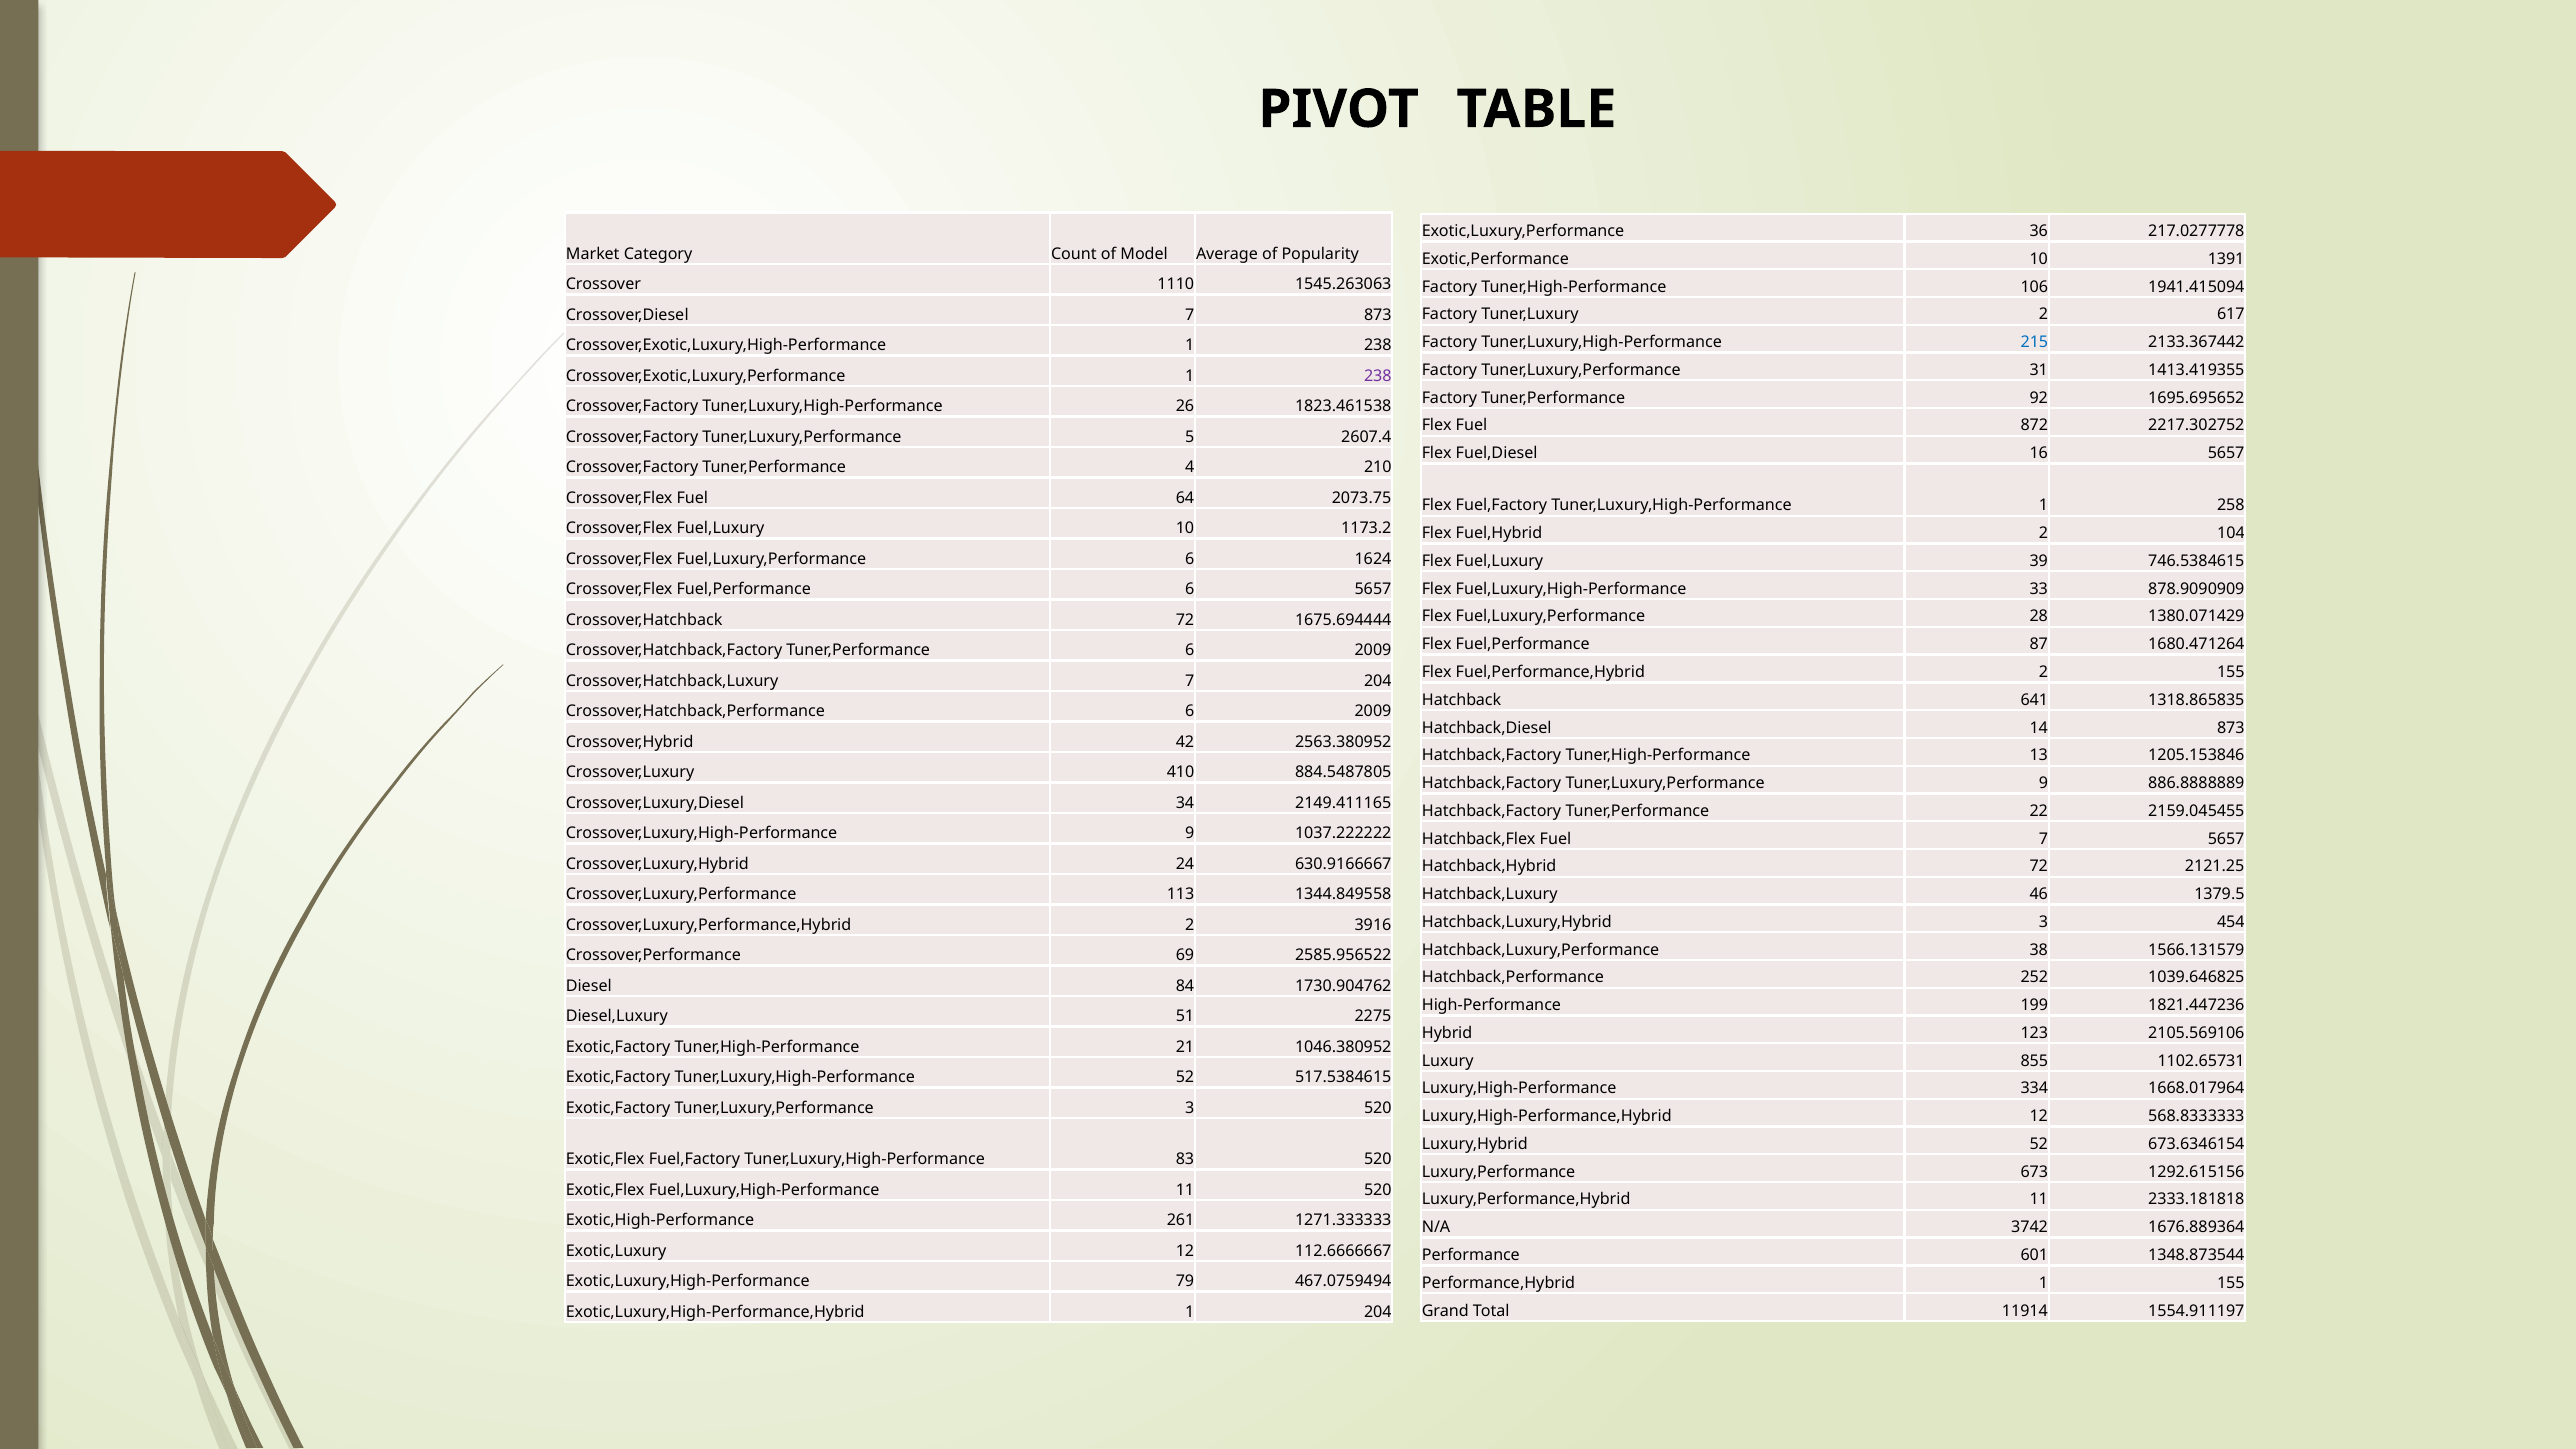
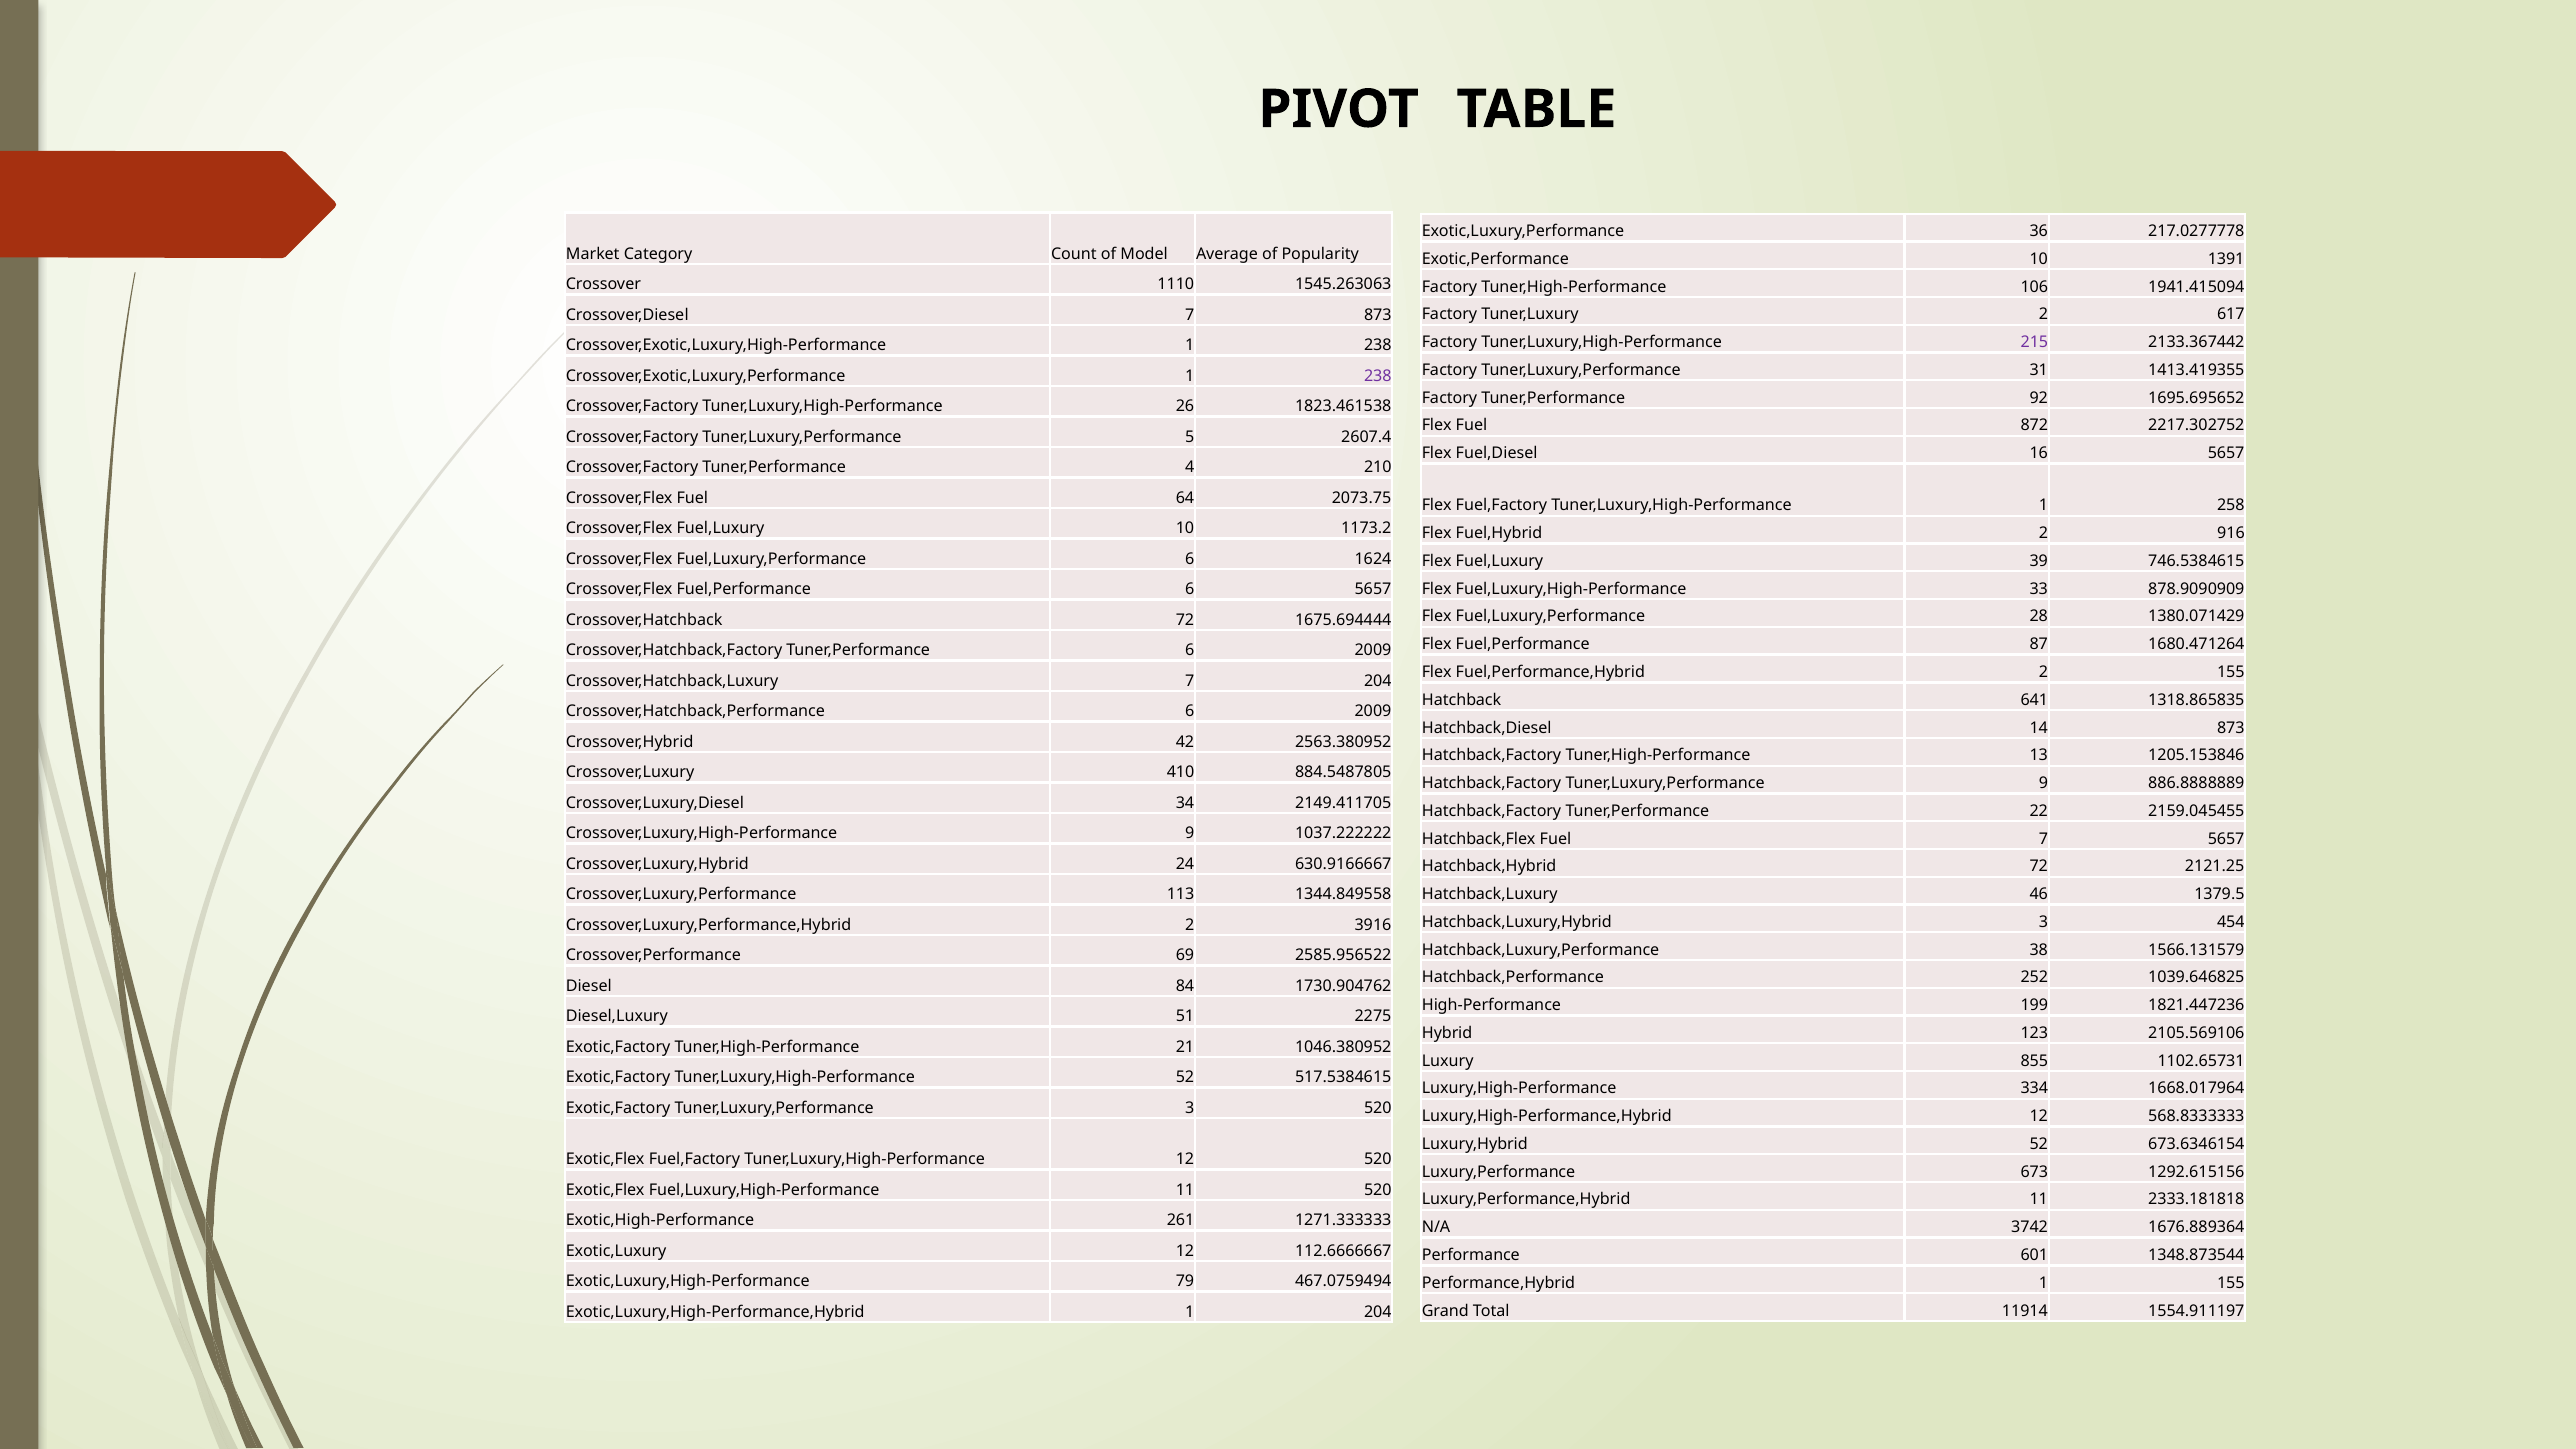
215 colour: blue -> purple
104: 104 -> 916
2149.411165: 2149.411165 -> 2149.411705
Tuner,Luxury,High-Performance 83: 83 -> 12
